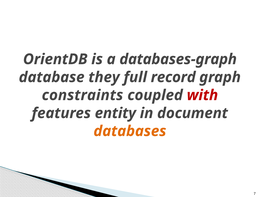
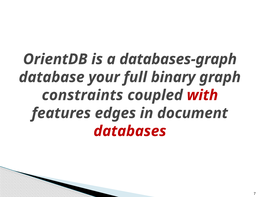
they: they -> your
record: record -> binary
entity: entity -> edges
databases colour: orange -> red
